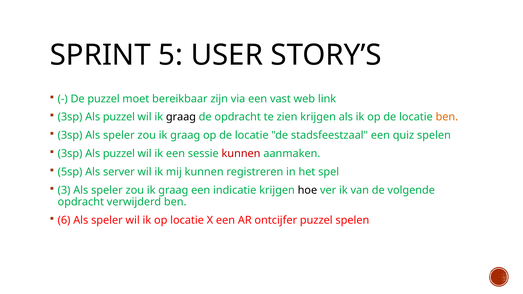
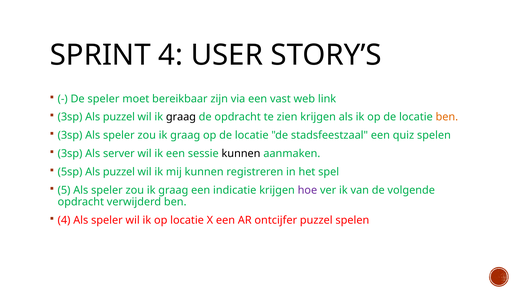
SPRINT 5: 5 -> 4
De puzzel: puzzel -> speler
puzzel at (119, 154): puzzel -> server
kunnen at (241, 154) colour: red -> black
5sp Als server: server -> puzzel
3: 3 -> 5
hoe colour: black -> purple
6 at (64, 220): 6 -> 4
